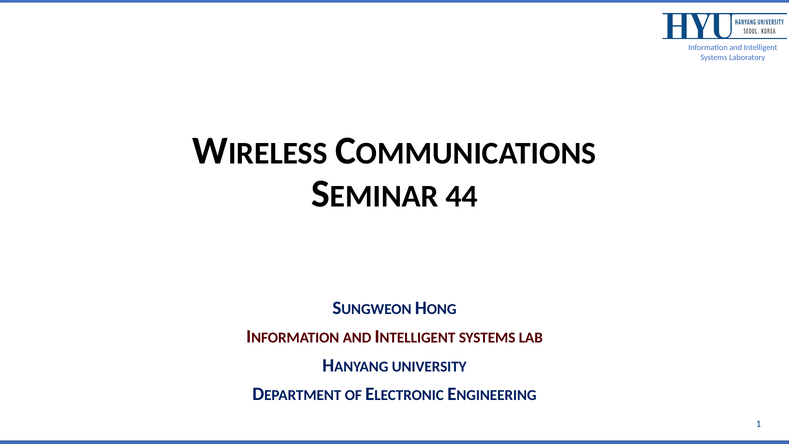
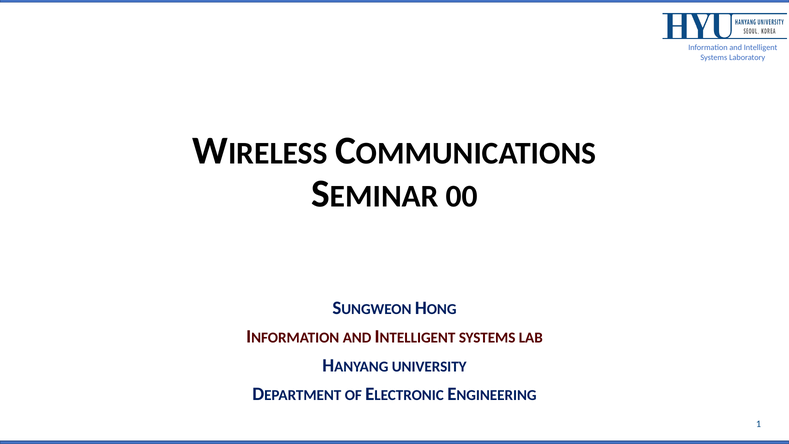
44: 44 -> 00
